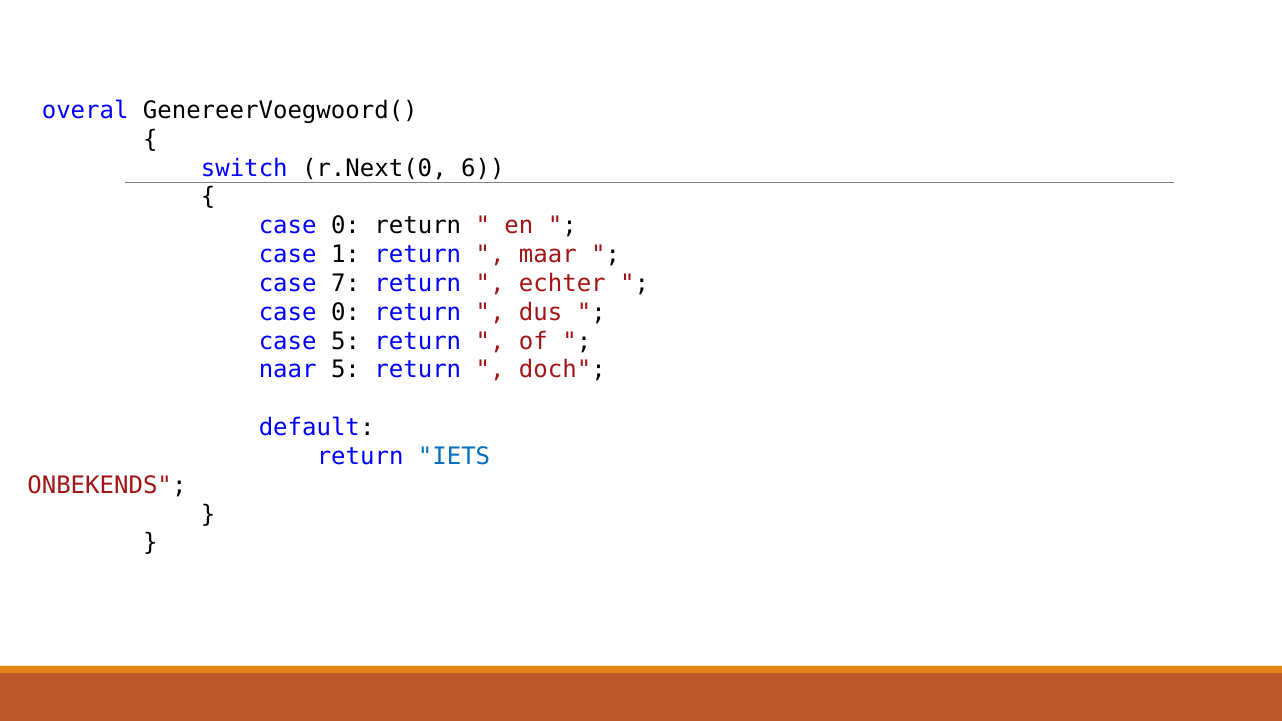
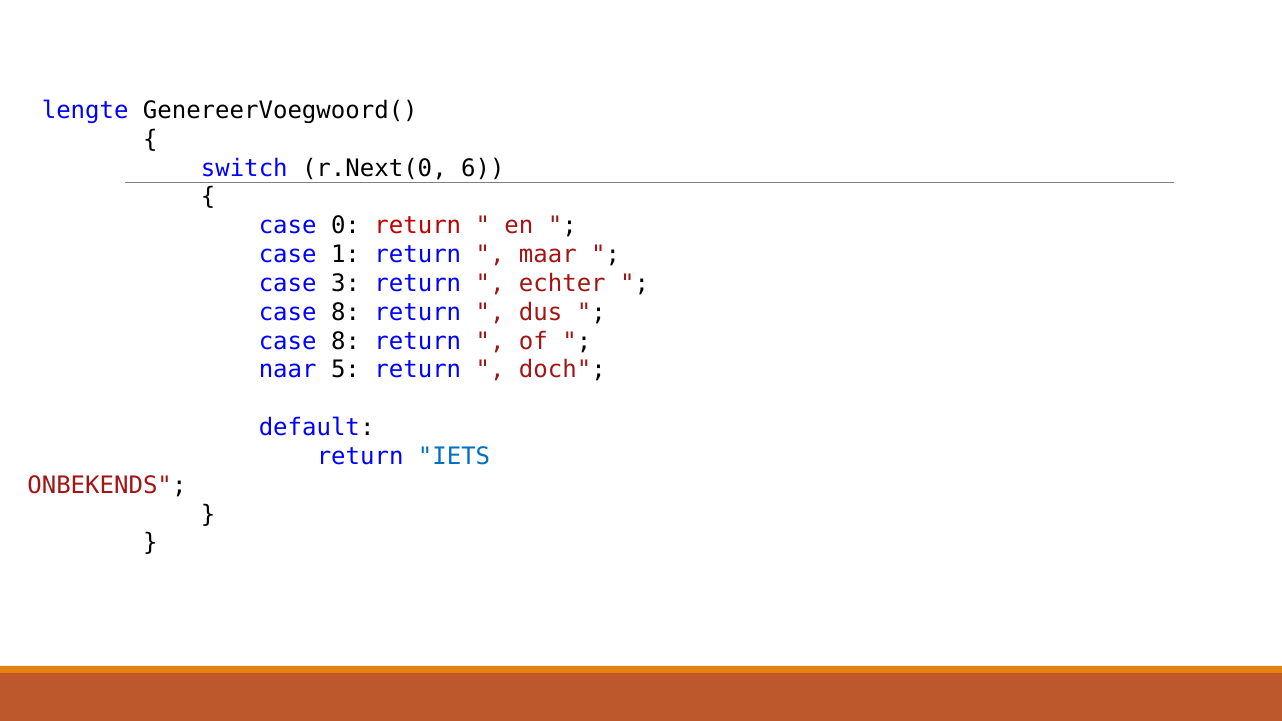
overal: overal -> lengte
return at (418, 226) colour: black -> red
7: 7 -> 3
0 at (346, 312): 0 -> 8
5 at (346, 341): 5 -> 8
